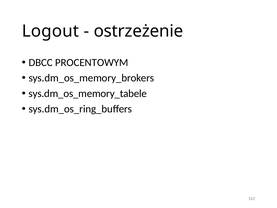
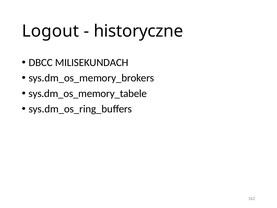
ostrzeżenie: ostrzeżenie -> historyczne
PROCENTOWYM: PROCENTOWYM -> MILISEKUNDACH
